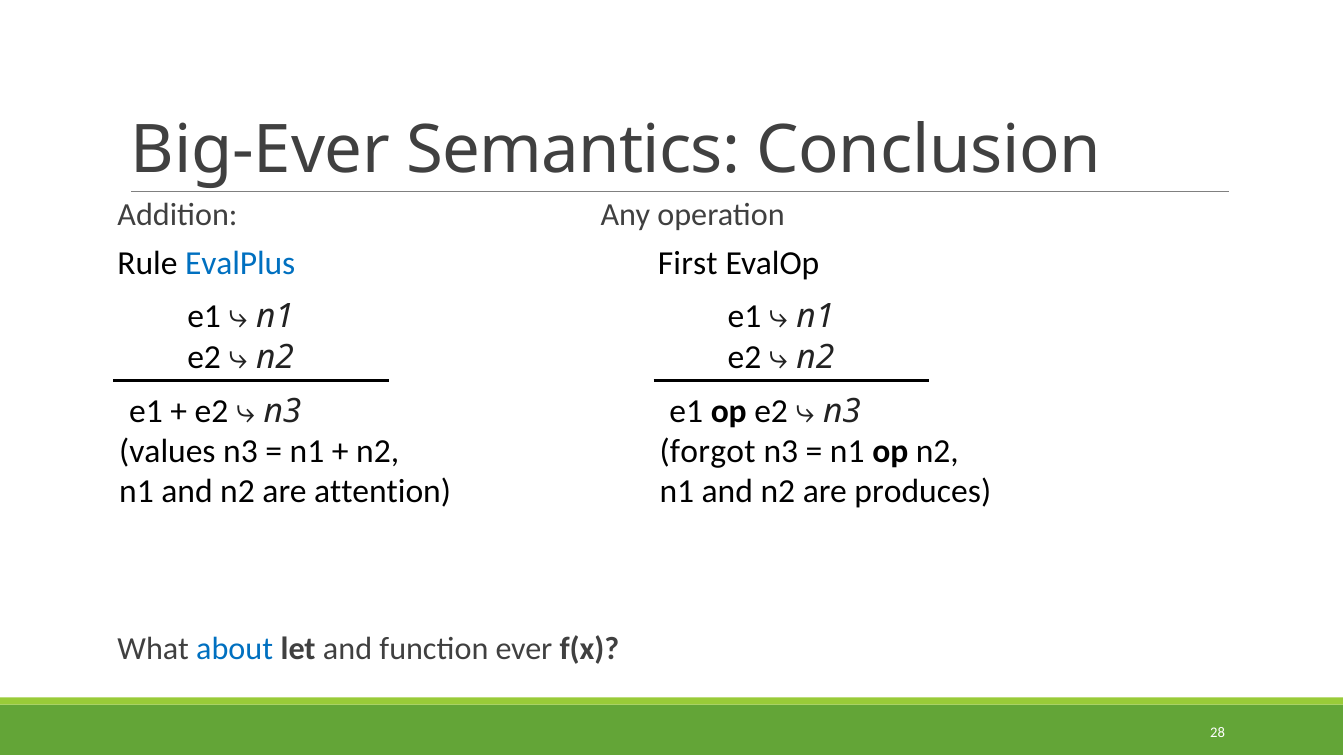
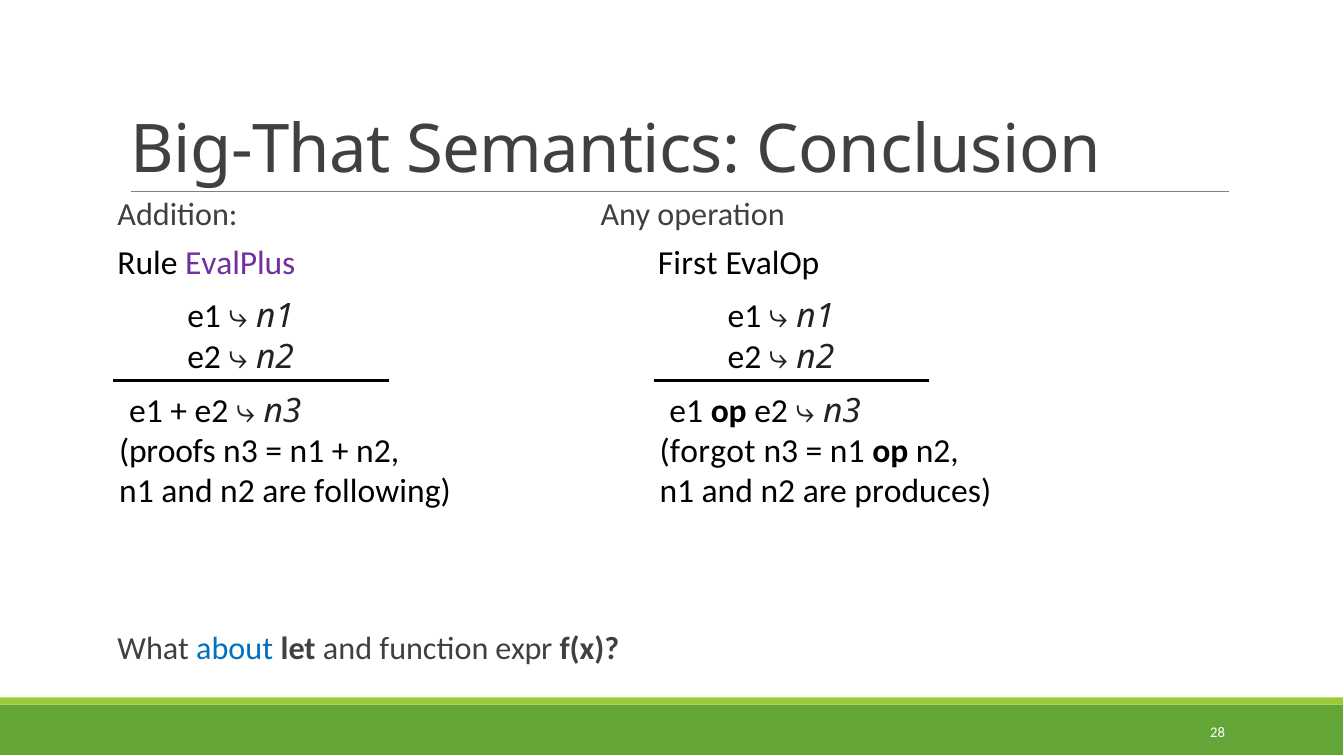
Big-Ever: Big-Ever -> Big-That
EvalPlus colour: blue -> purple
values: values -> proofs
attention: attention -> following
ever: ever -> expr
